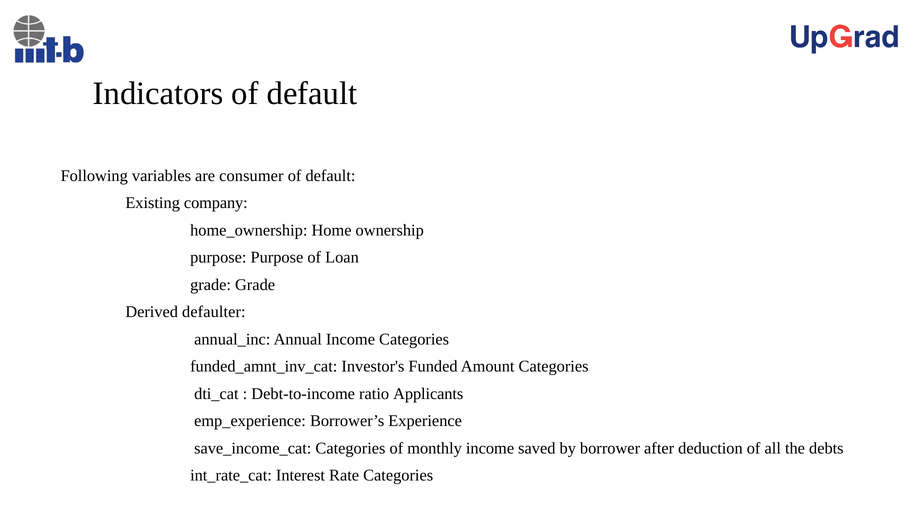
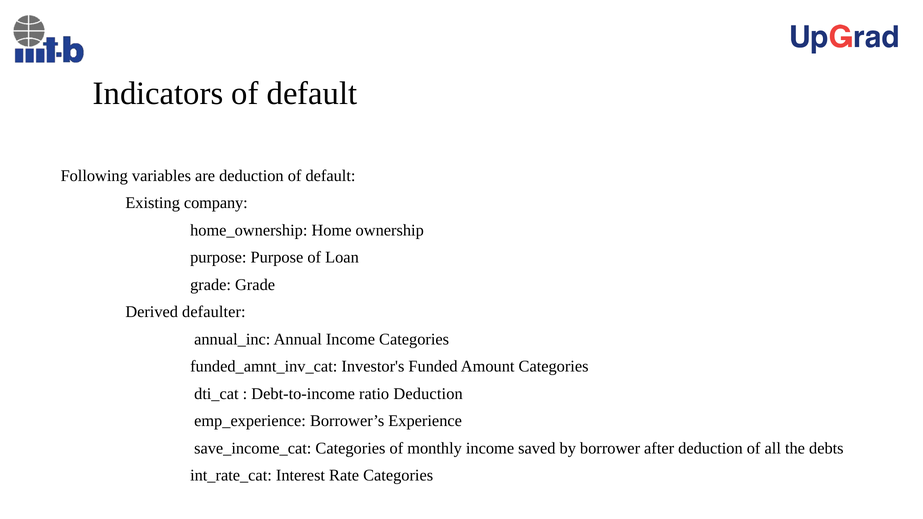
are consumer: consumer -> deduction
ratio Applicants: Applicants -> Deduction
